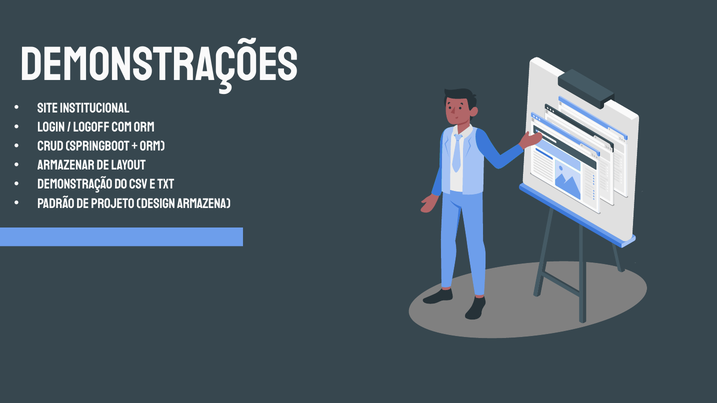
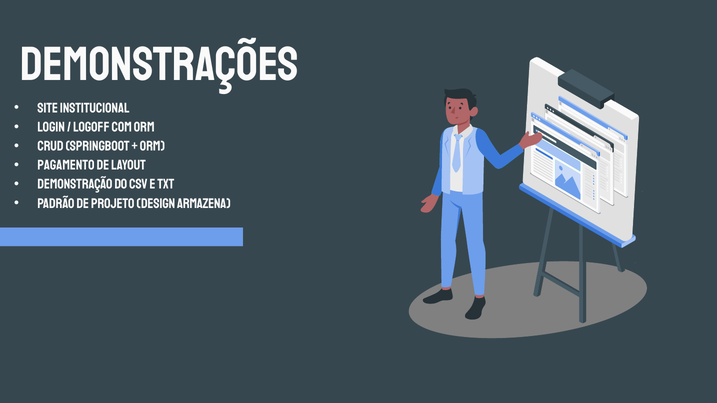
Armazenar: Armazenar -> Pagamento
